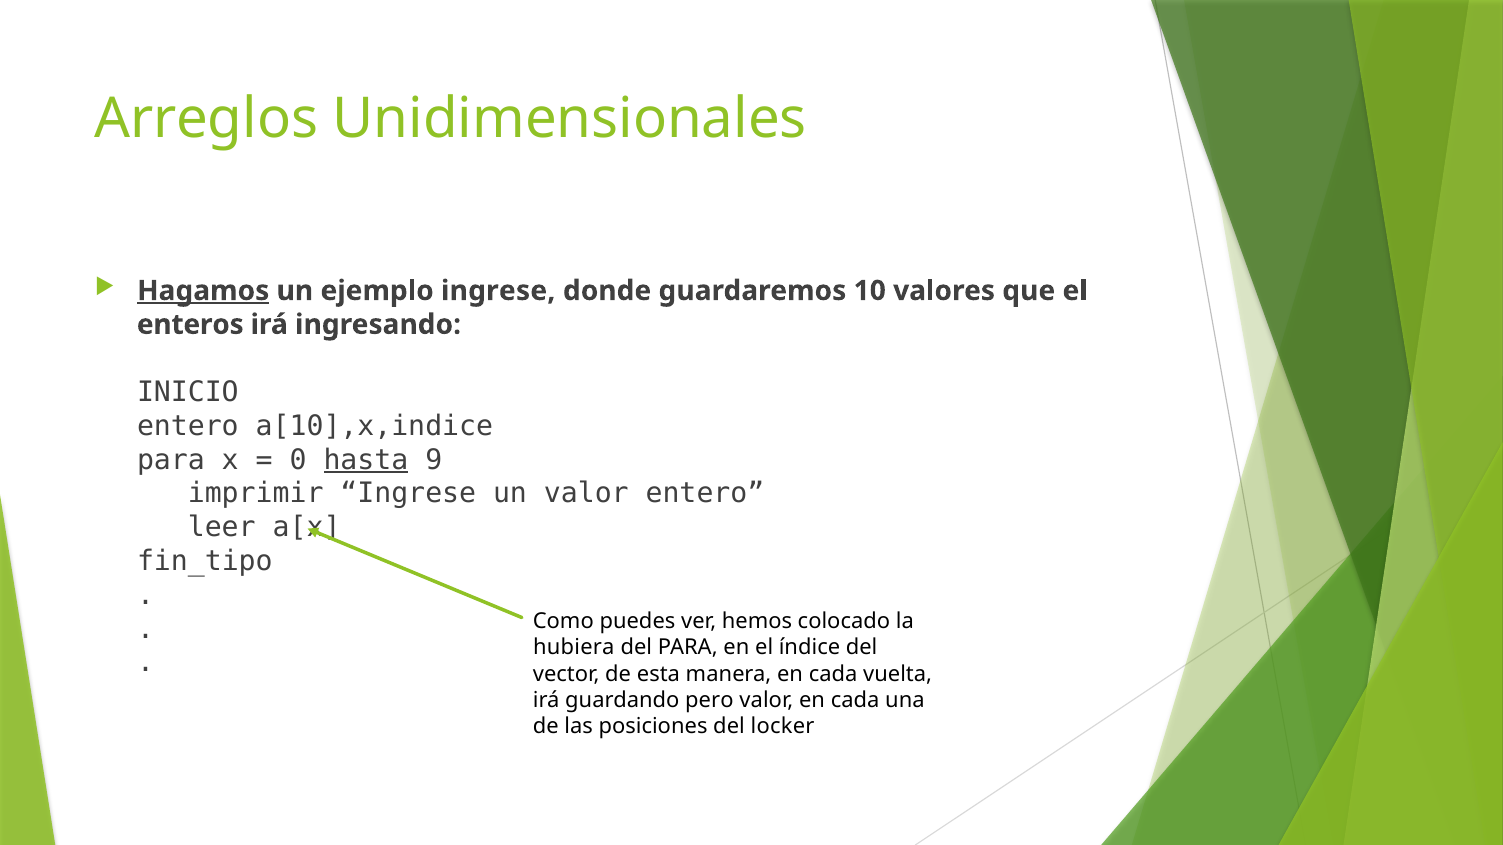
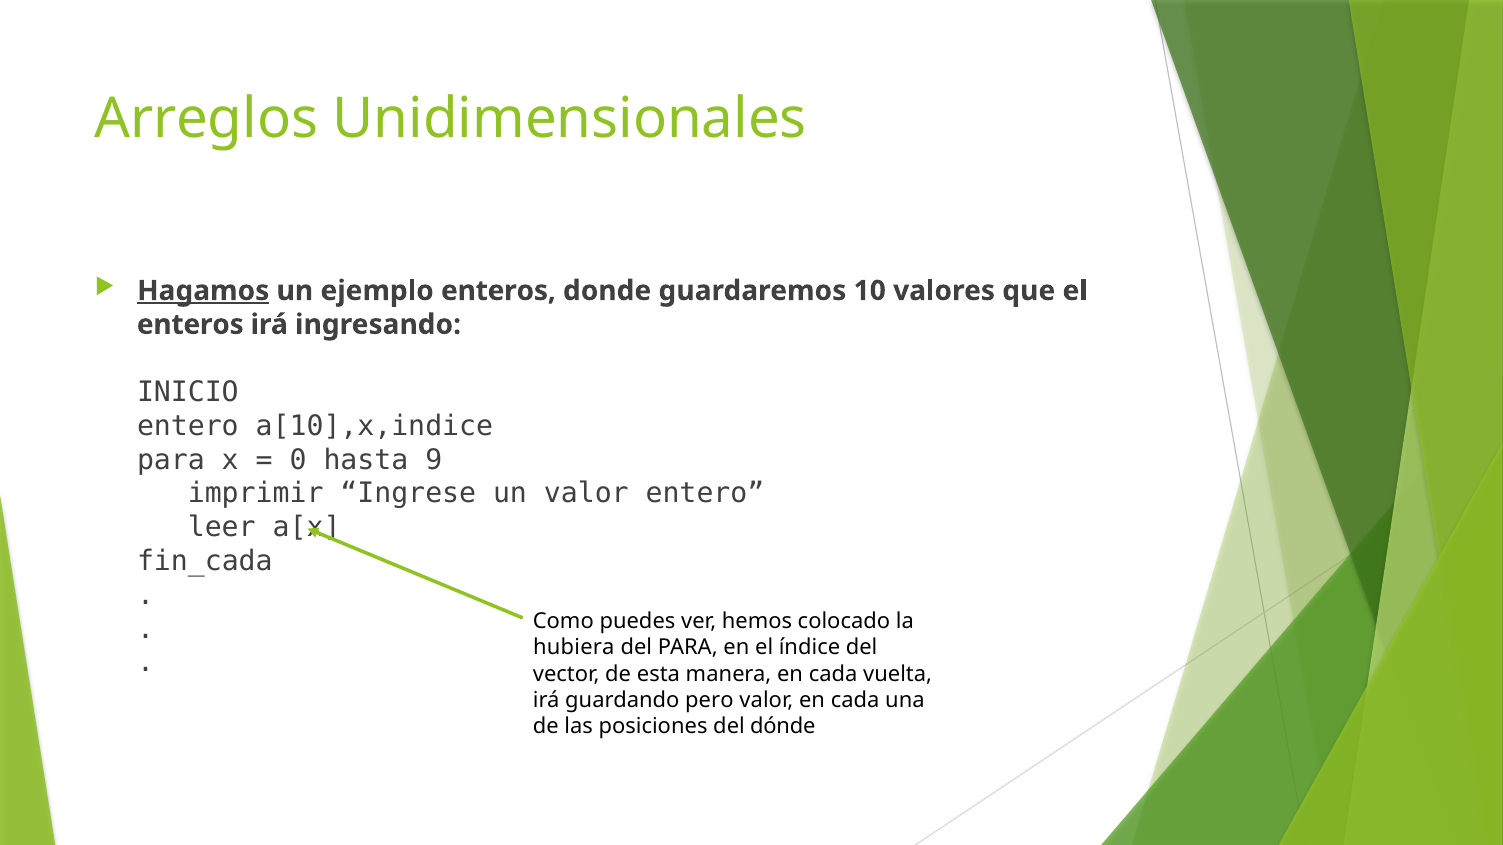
ejemplo ingrese: ingrese -> enteros
hasta underline: present -> none
fin_tipo: fin_tipo -> fin_cada
locker: locker -> dónde
